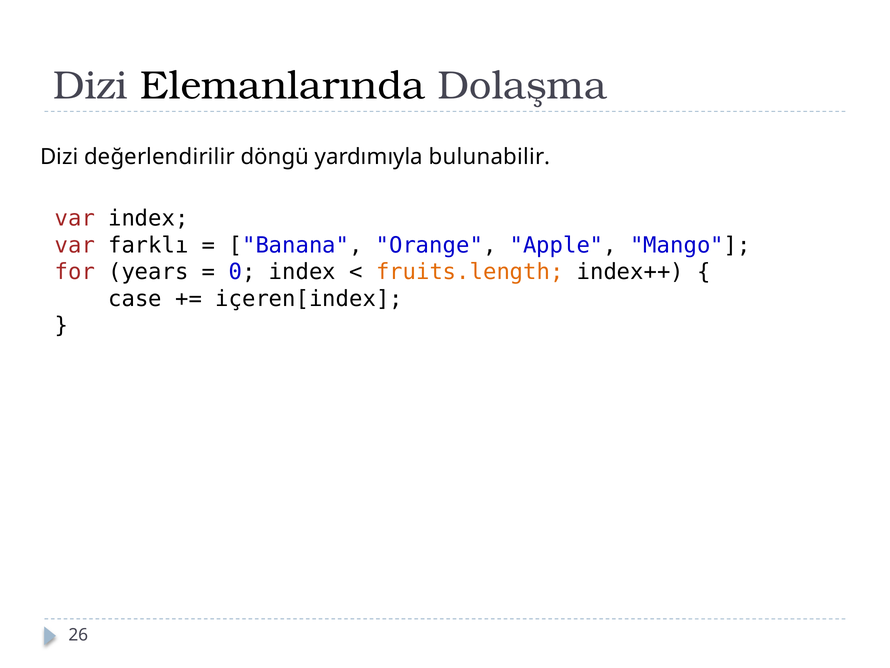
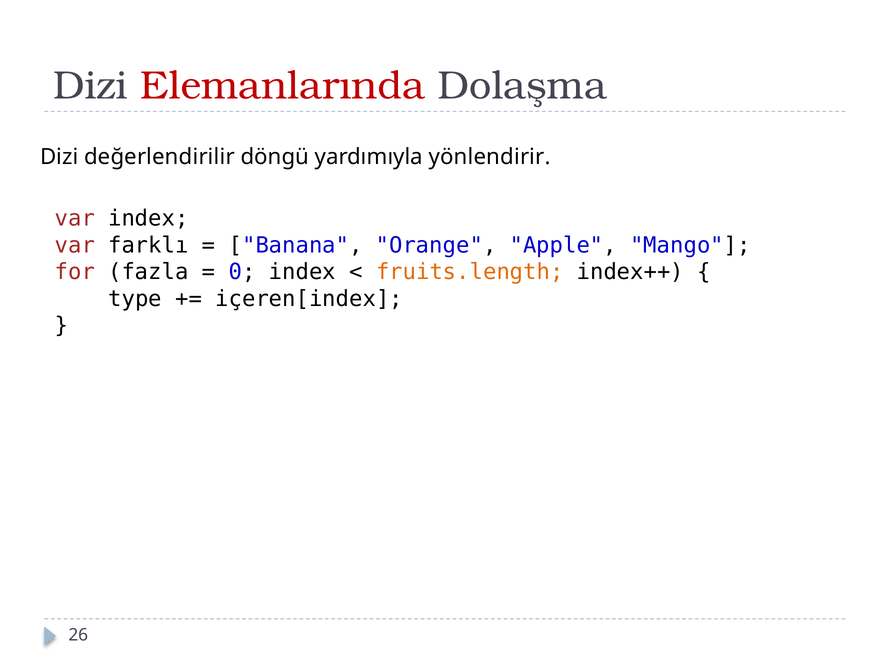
Elemanlarında colour: black -> red
bulunabilir: bulunabilir -> yönlendirir
years: years -> fazla
case: case -> type
